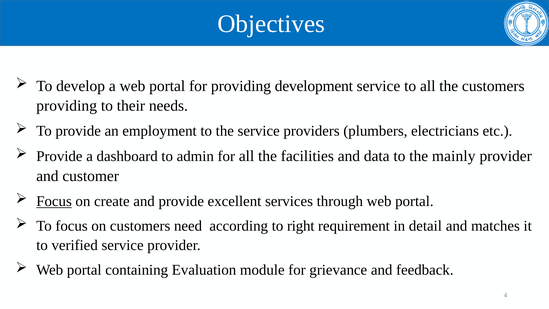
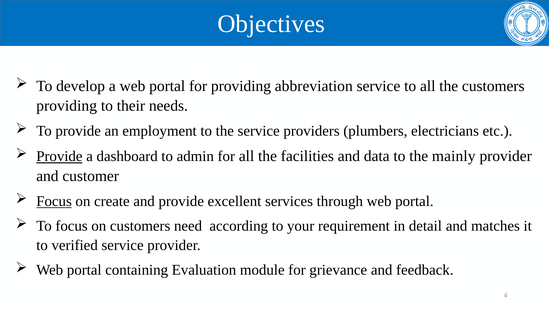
development: development -> abbreviation
Provide at (59, 156) underline: none -> present
right: right -> your
